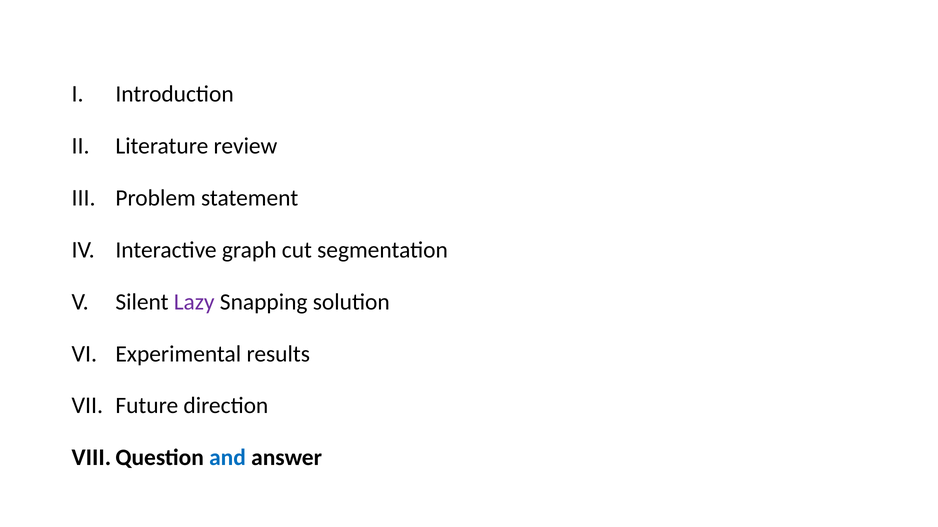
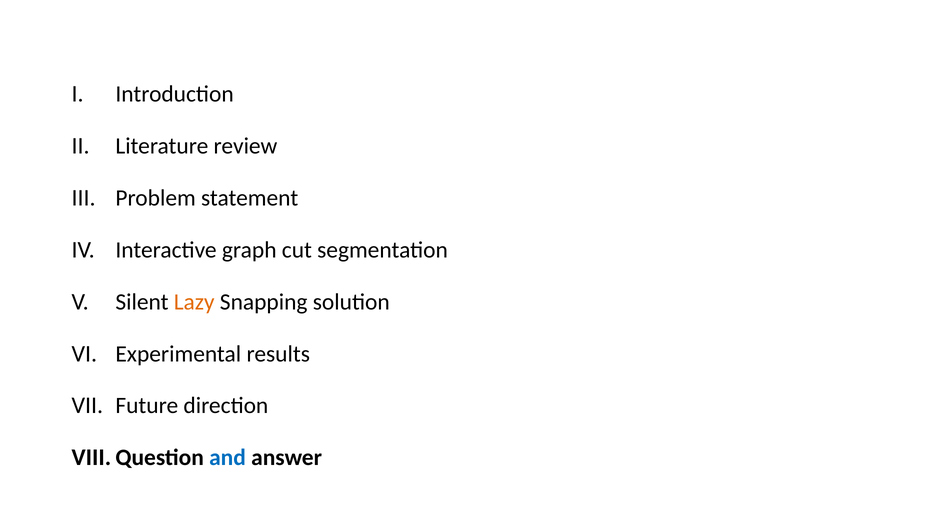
Lazy colour: purple -> orange
